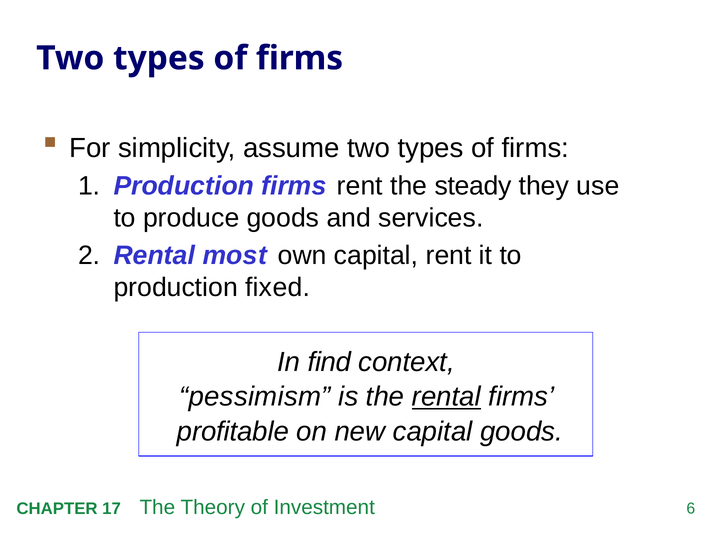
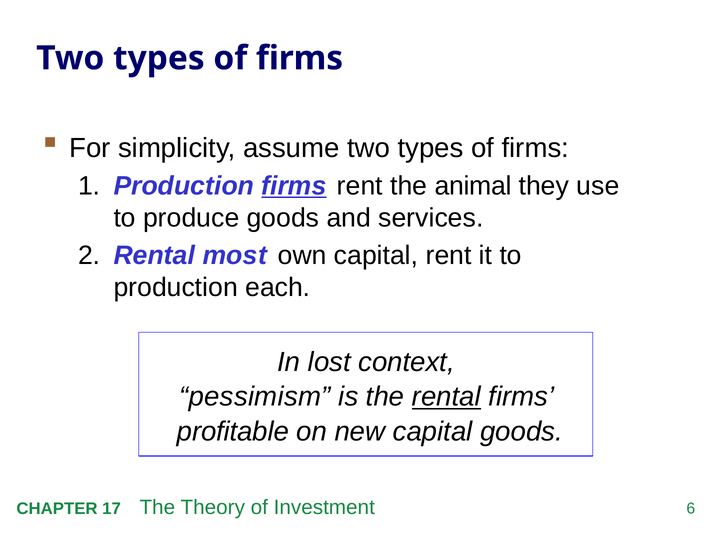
firms at (294, 186) underline: none -> present
steady: steady -> animal
fixed: fixed -> each
find: find -> lost
